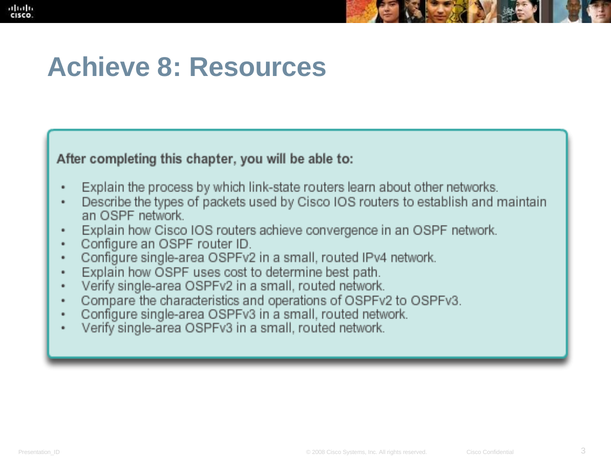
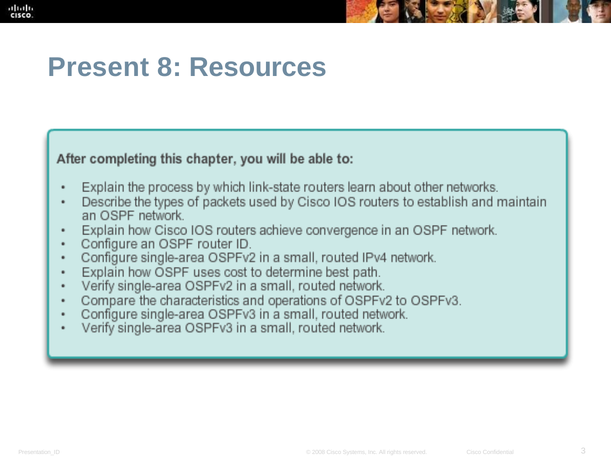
Achieve: Achieve -> Present
